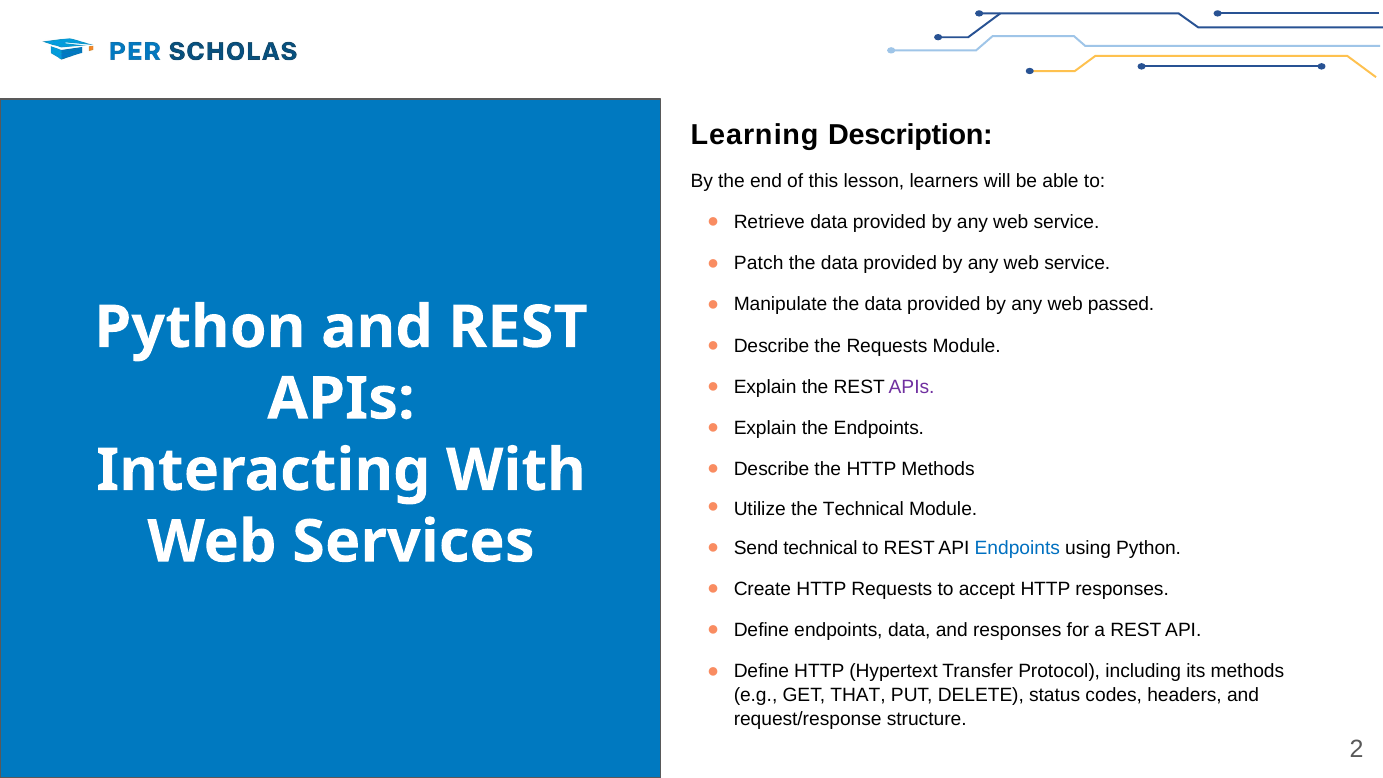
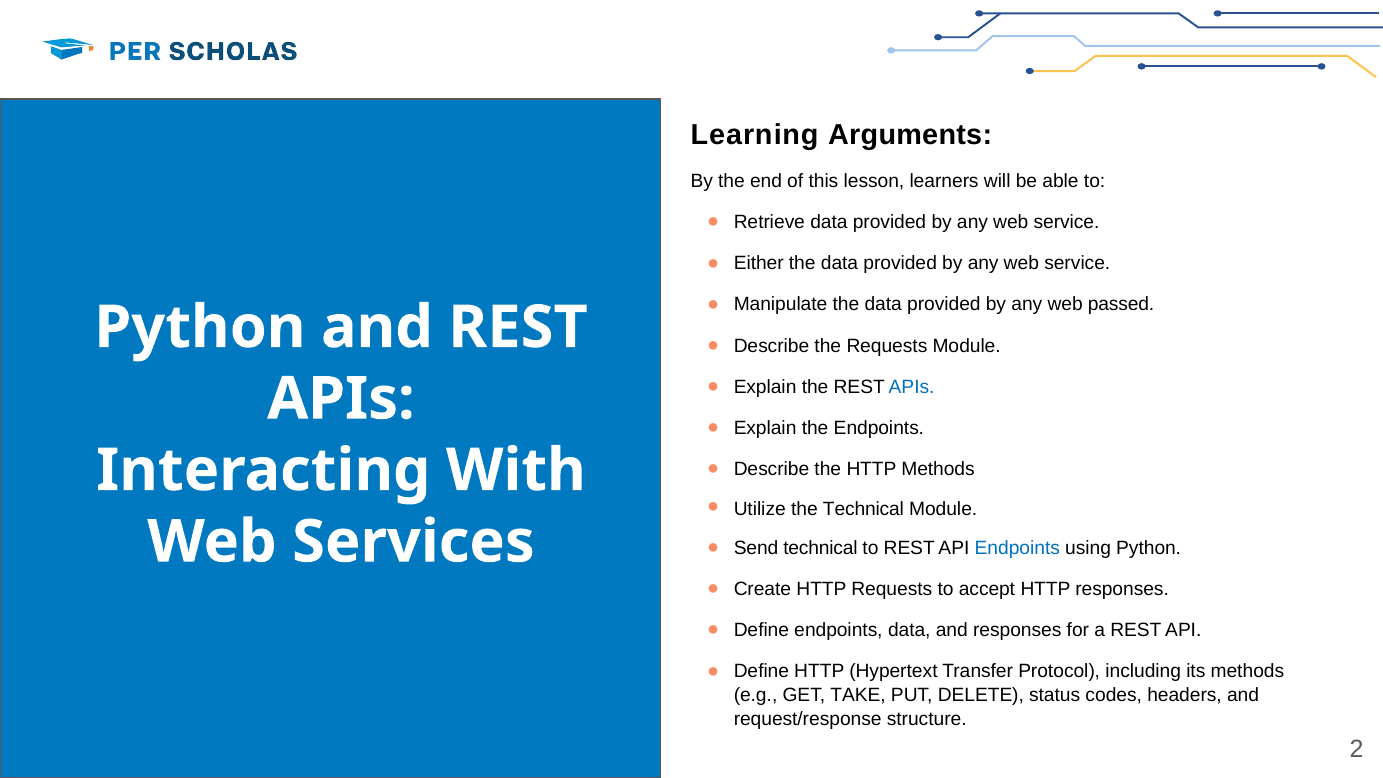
Description: Description -> Arguments
Patch: Patch -> Either
APIs at (912, 387) colour: purple -> blue
THAT: THAT -> TAKE
